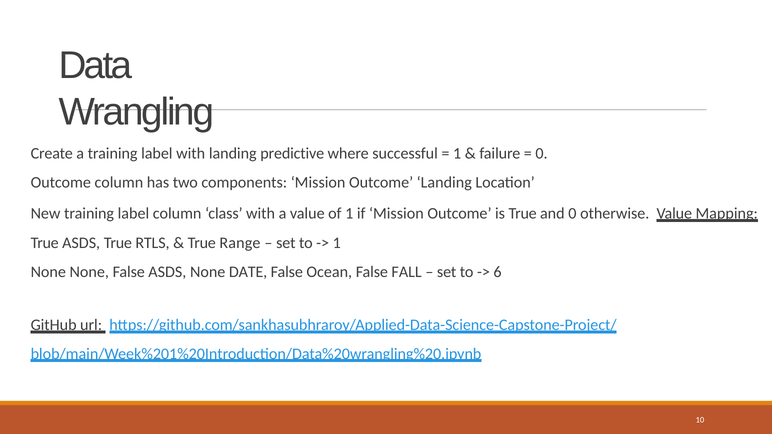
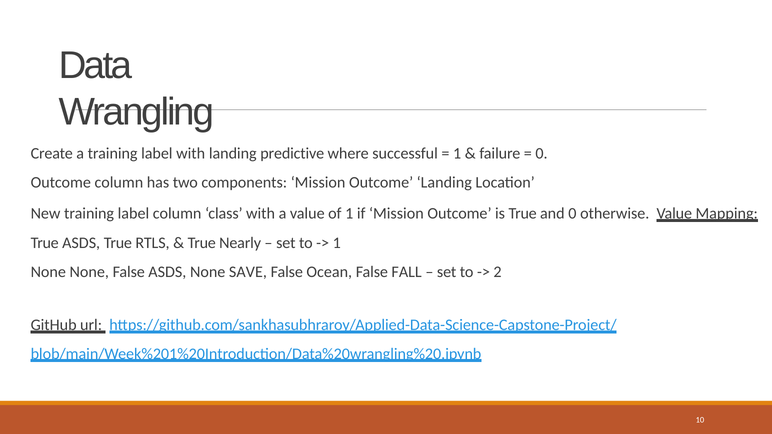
Range: Range -> Nearly
DATE: DATE -> SAVE
6: 6 -> 2
